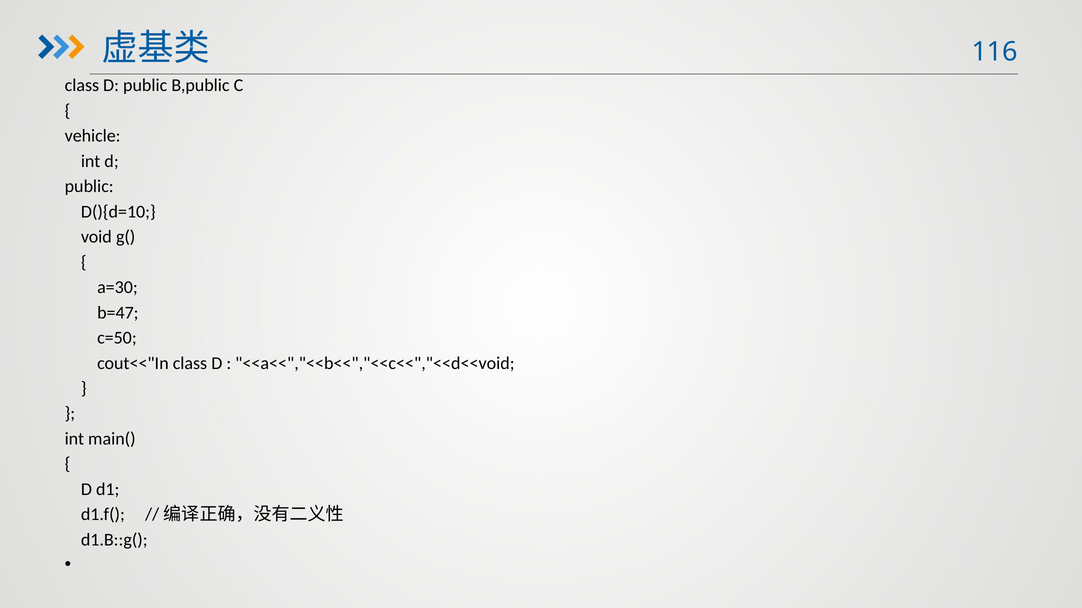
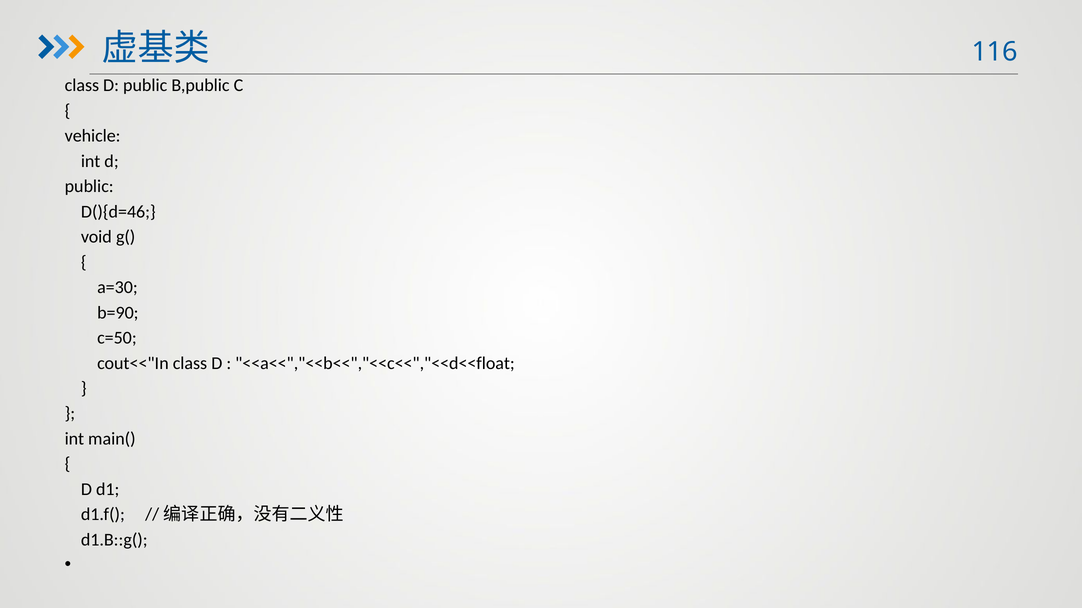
D(){d=10: D(){d=10 -> D(){d=46
b=47: b=47 -> b=90
<<a<<","<<b<<","<<c<<","<<d<<void: <<a<<","<<b<<","<<c<<","<<d<<void -> <<a<<","<<b<<","<<c<<","<<d<<float
